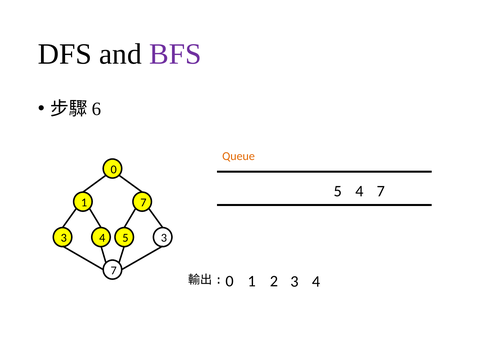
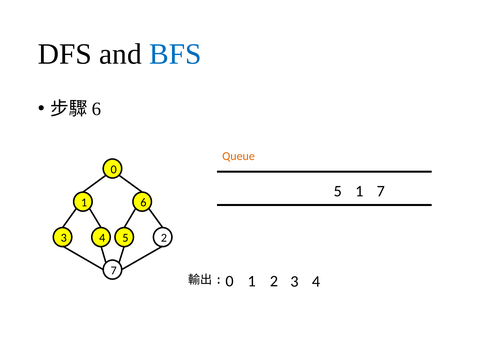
BFS colour: purple -> blue
5 4: 4 -> 1
1 7: 7 -> 6
5 3: 3 -> 2
